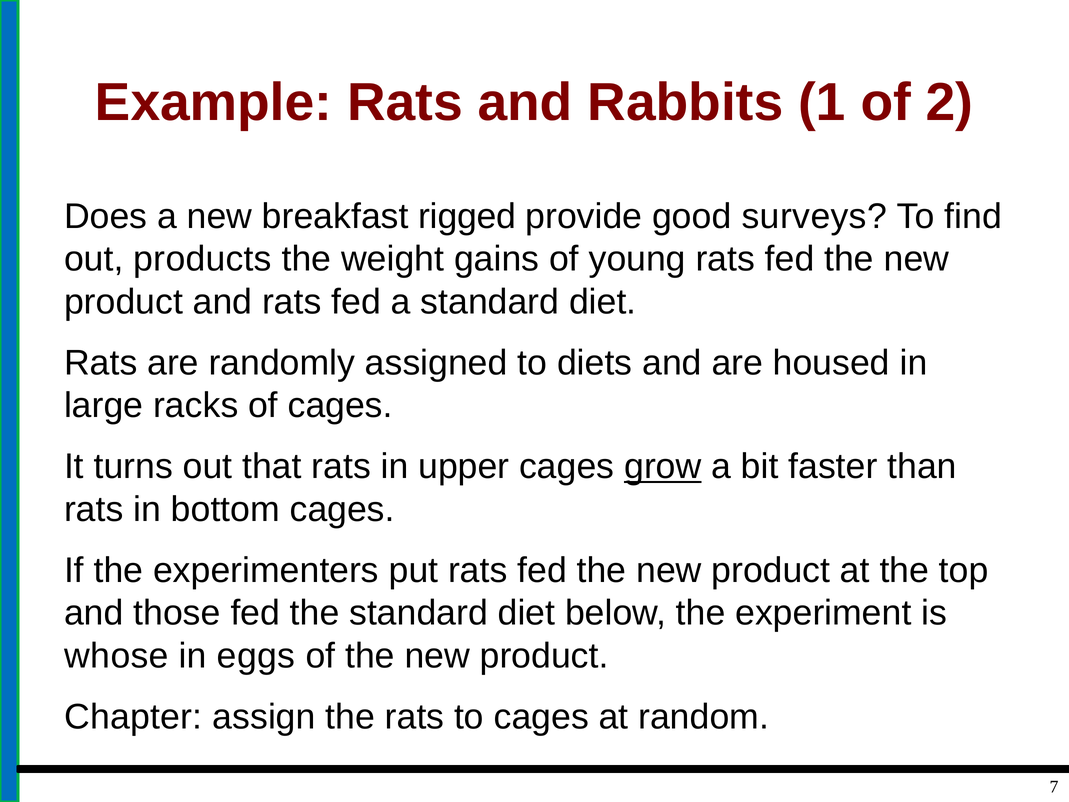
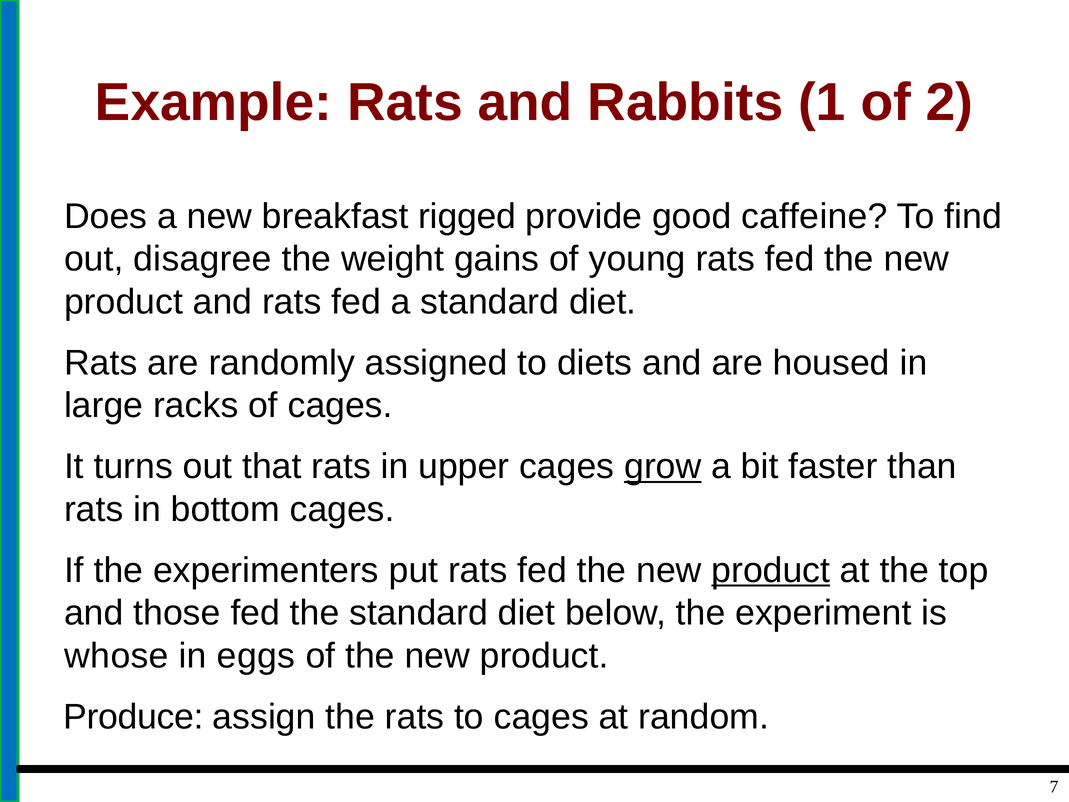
surveys: surveys -> caffeine
products: products -> disagree
product at (771, 570) underline: none -> present
Chapter: Chapter -> Produce
